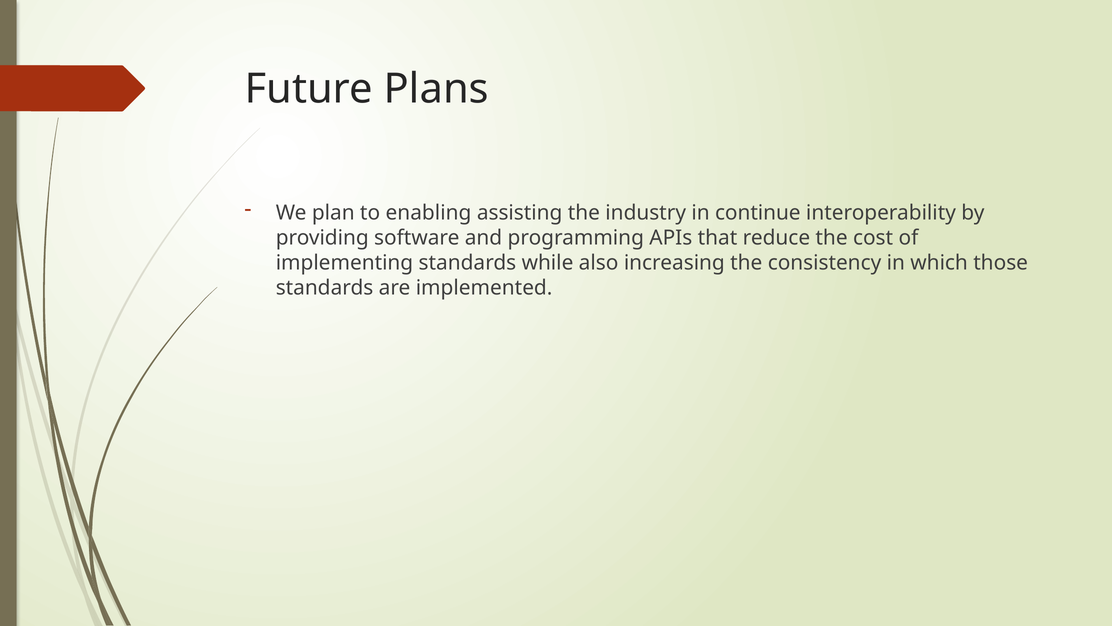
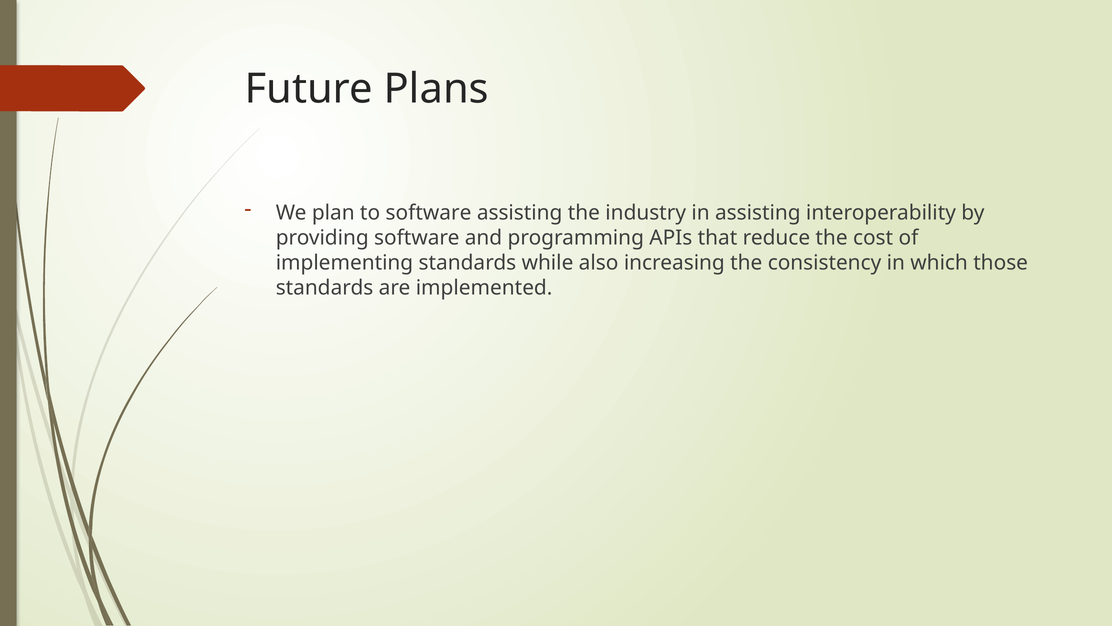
to enabling: enabling -> software
in continue: continue -> assisting
